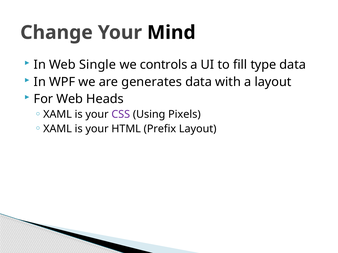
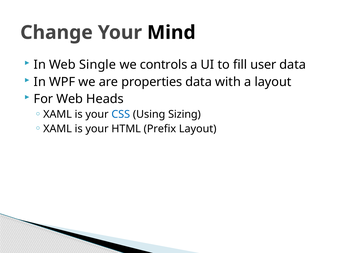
type: type -> user
generates: generates -> properties
CSS colour: purple -> blue
Pixels: Pixels -> Sizing
